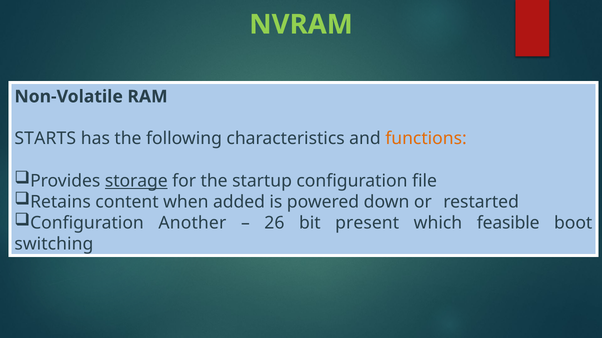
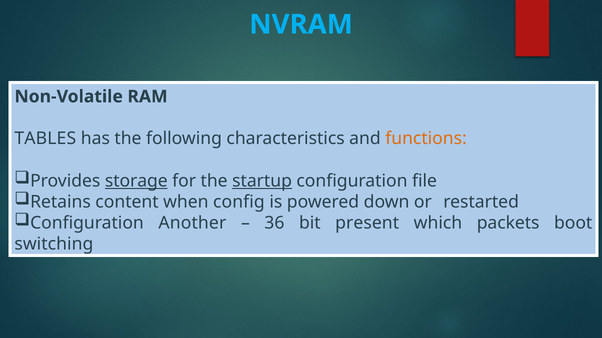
NVRAM colour: light green -> light blue
STARTS: STARTS -> TABLES
startup underline: none -> present
added: added -> config
26: 26 -> 36
feasible: feasible -> packets
